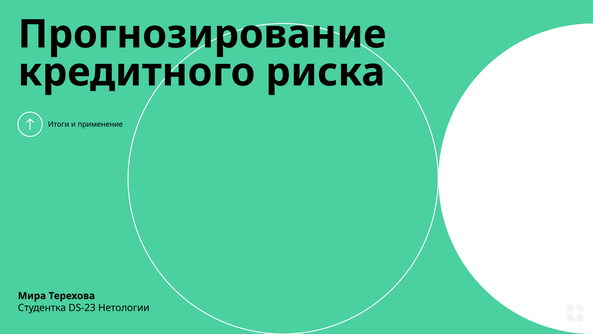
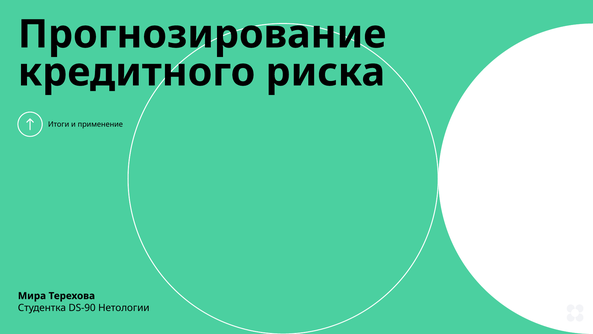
DS-23: DS-23 -> DS-90
